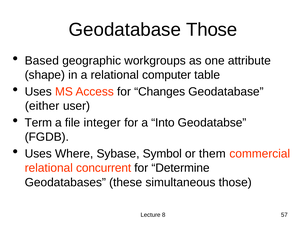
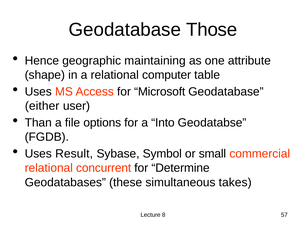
Based: Based -> Hence
workgroups: workgroups -> maintaining
Changes: Changes -> Microsoft
Term: Term -> Than
integer: integer -> options
Where: Where -> Result
them: them -> small
simultaneous those: those -> takes
